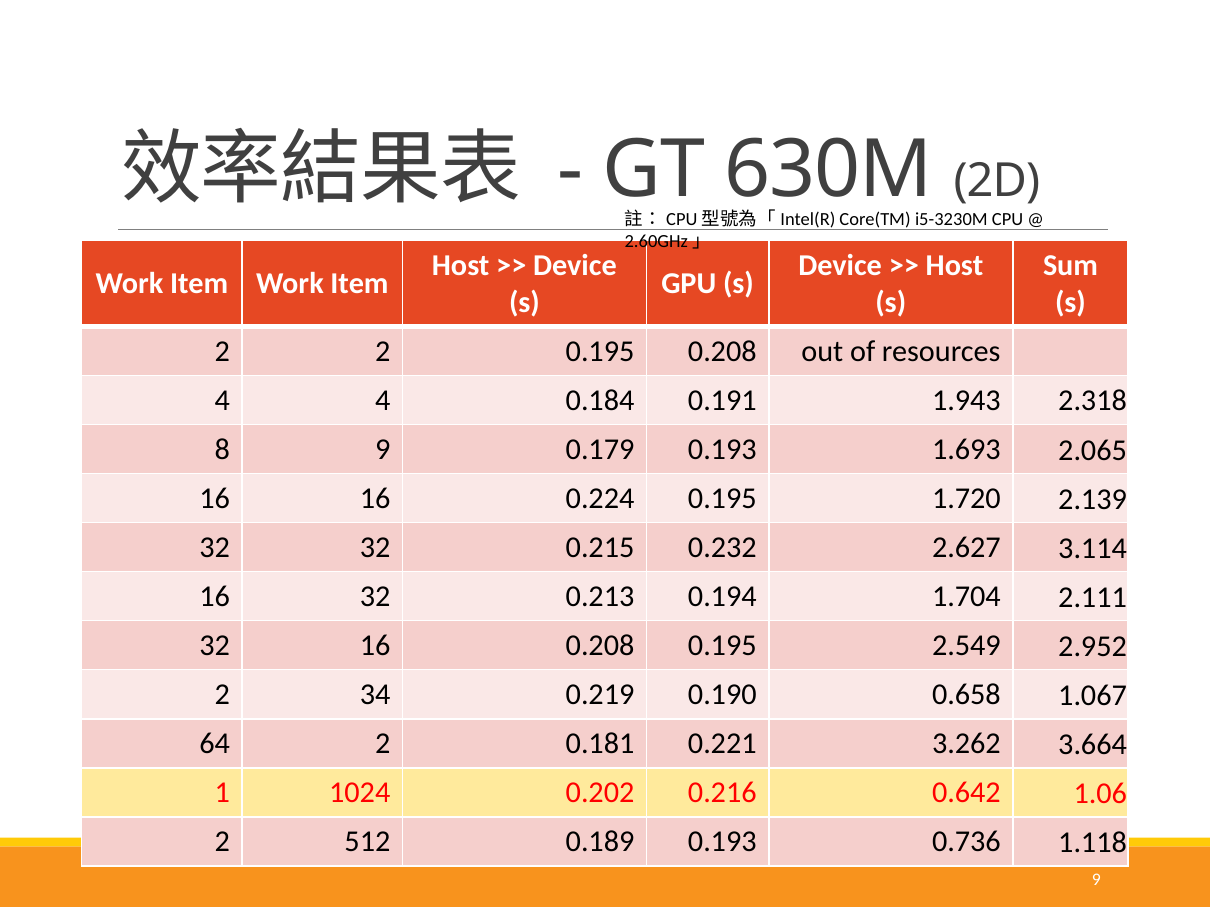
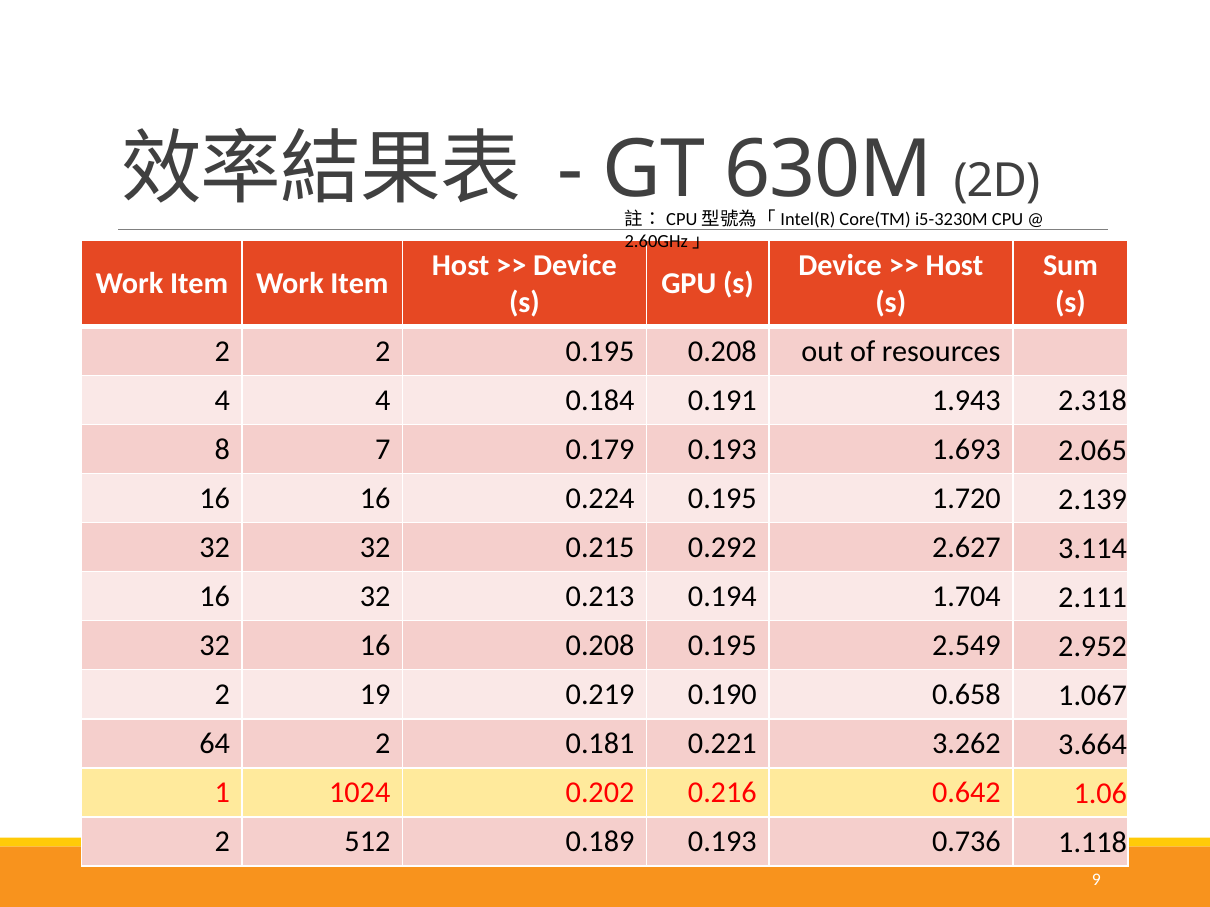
8 9: 9 -> 7
0.232: 0.232 -> 0.292
34: 34 -> 19
